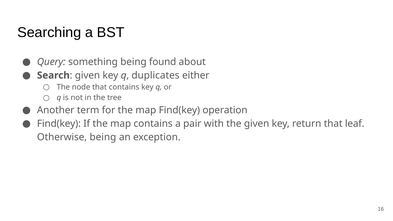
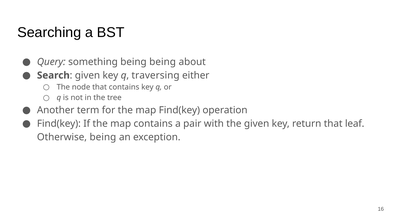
being found: found -> being
duplicates: duplicates -> traversing
